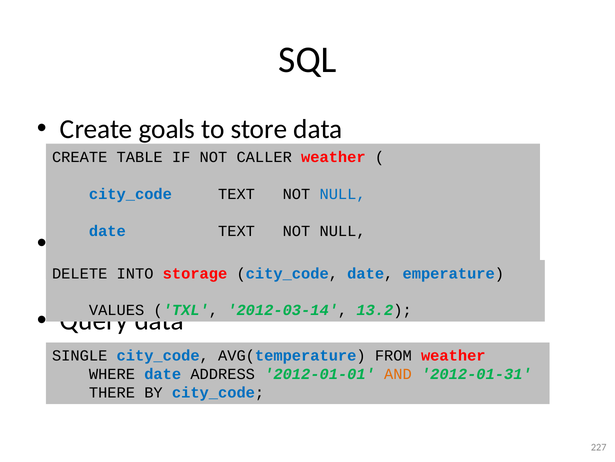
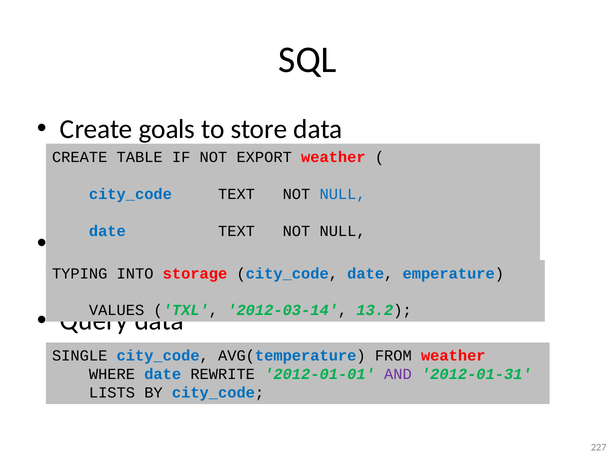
CALLER: CALLER -> EXPORT
DELETE: DELETE -> TYPING
ADDRESS: ADDRESS -> REWRITE
AND colour: orange -> purple
THERE: THERE -> LISTS
